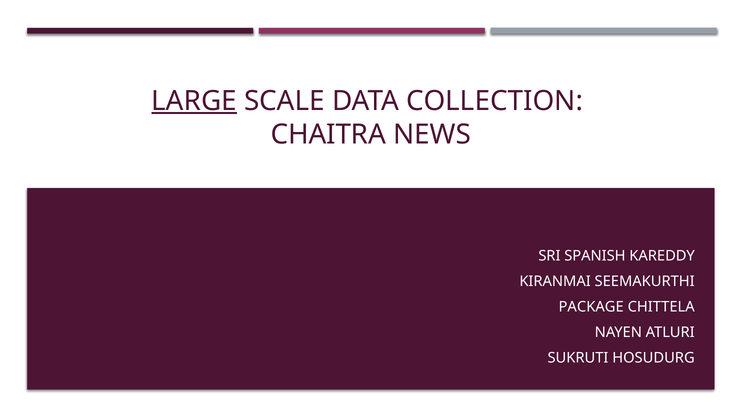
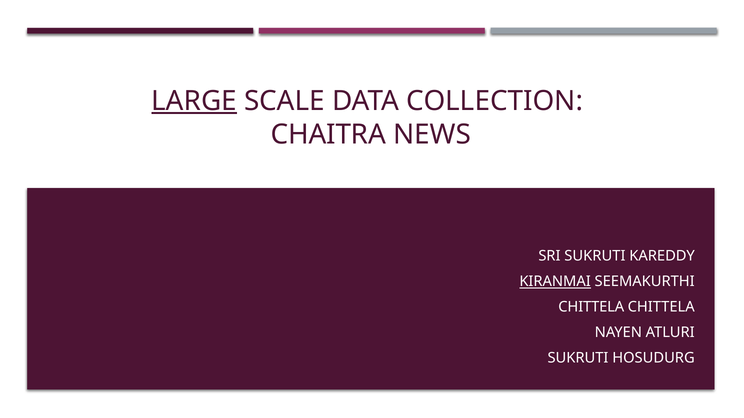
SRI SPANISH: SPANISH -> SUKRUTI
KIRANMAI underline: none -> present
PACKAGE at (591, 307): PACKAGE -> CHITTELA
